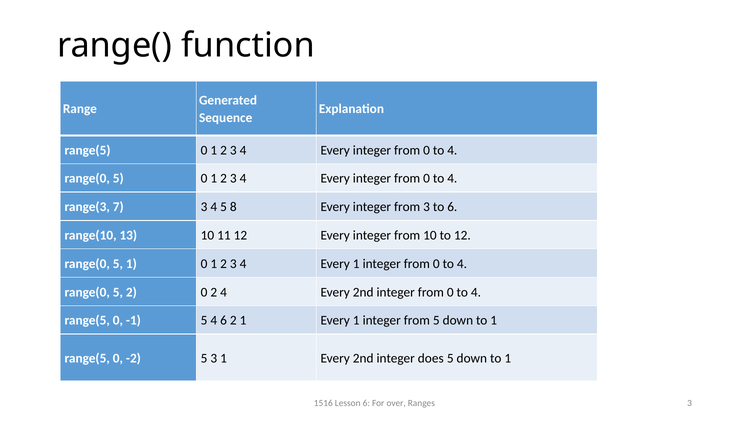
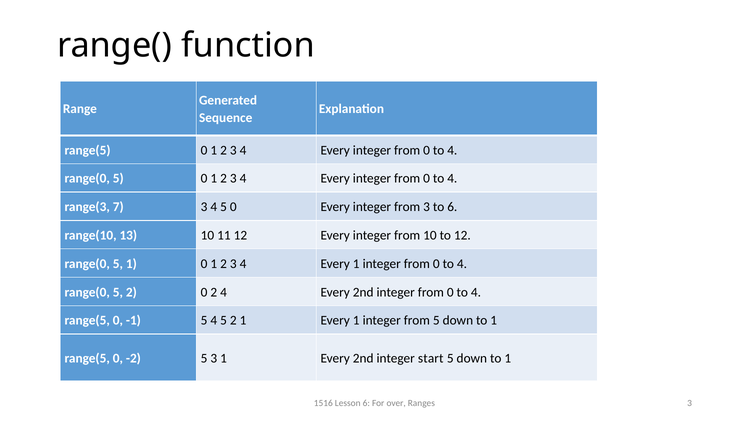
4 5 8: 8 -> 0
5 4 6: 6 -> 5
does: does -> start
